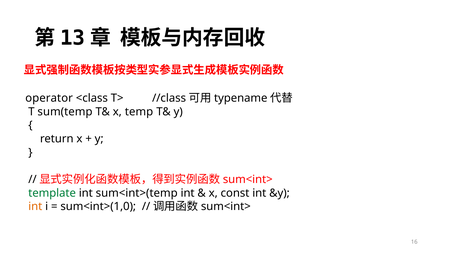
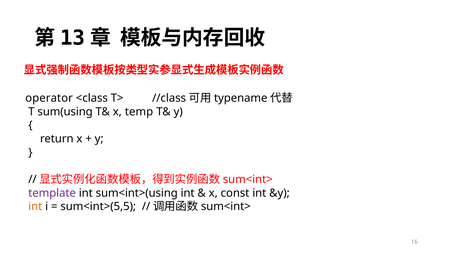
sum(temp: sum(temp -> sum(using
template colour: green -> purple
sum<int>(temp: sum<int>(temp -> sum<int>(using
sum<int>(1,0: sum<int>(1,0 -> sum<int>(5,5
